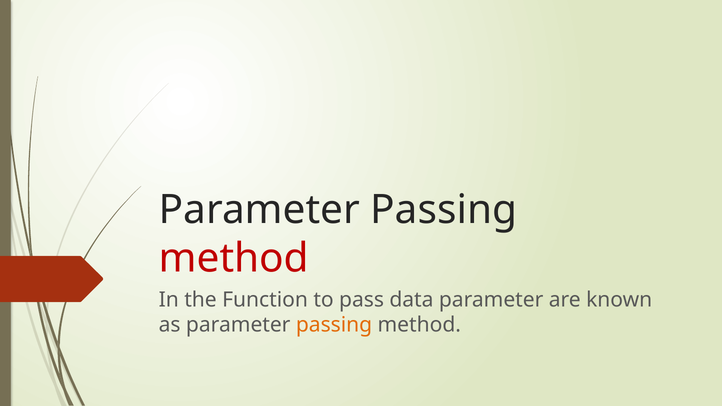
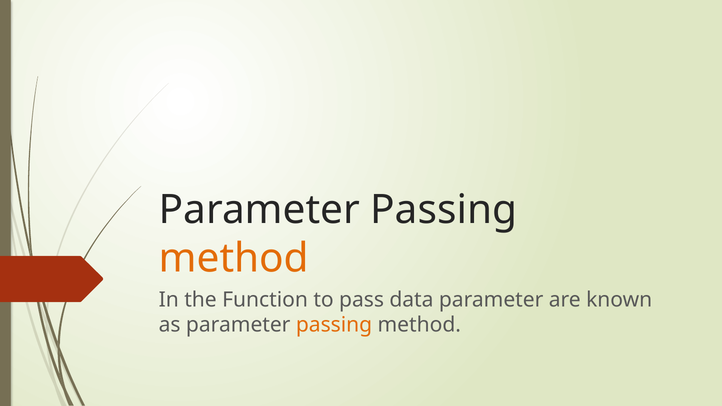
method at (234, 259) colour: red -> orange
